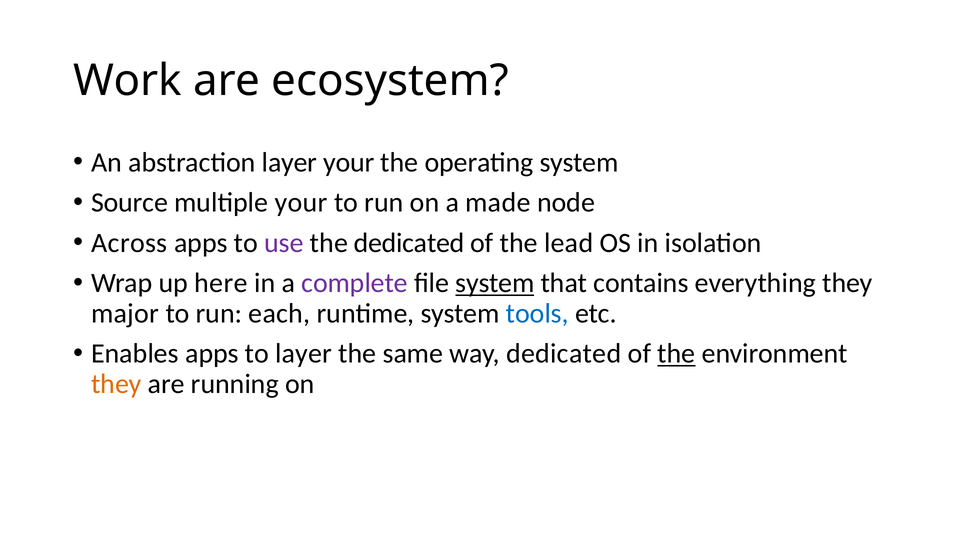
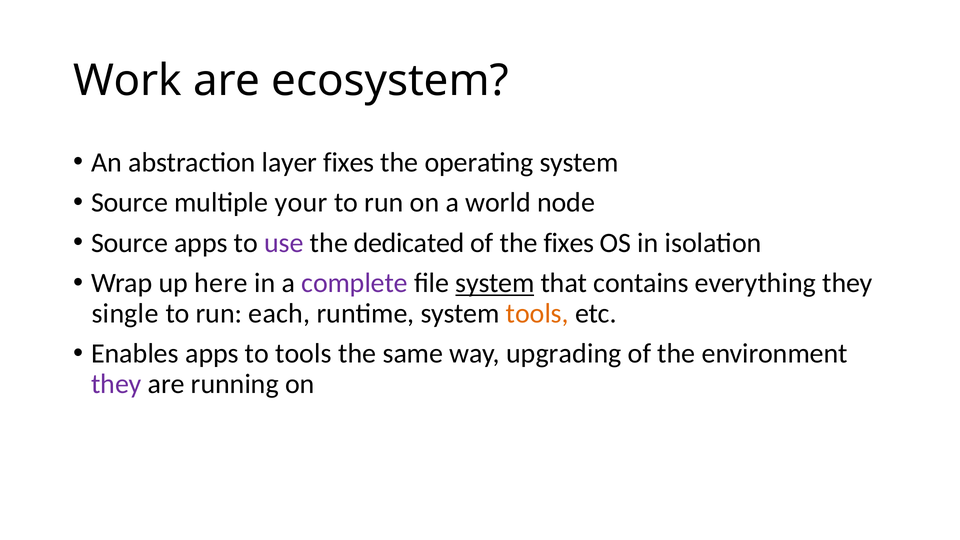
layer your: your -> fixes
made: made -> world
Across at (129, 243): Across -> Source
the lead: lead -> fixes
major: major -> single
tools at (537, 313) colour: blue -> orange
to layer: layer -> tools
way dedicated: dedicated -> upgrading
the at (676, 354) underline: present -> none
they at (116, 384) colour: orange -> purple
